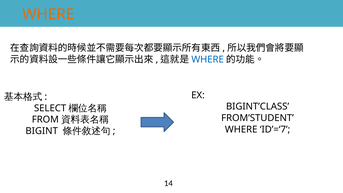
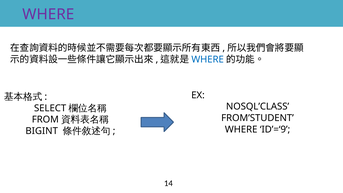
WHERE at (48, 14) colour: orange -> purple
BIGINT’CLASS: BIGINT’CLASS -> NOSQL’CLASS
ID’=‘7: ID’=‘7 -> ID’=‘9
